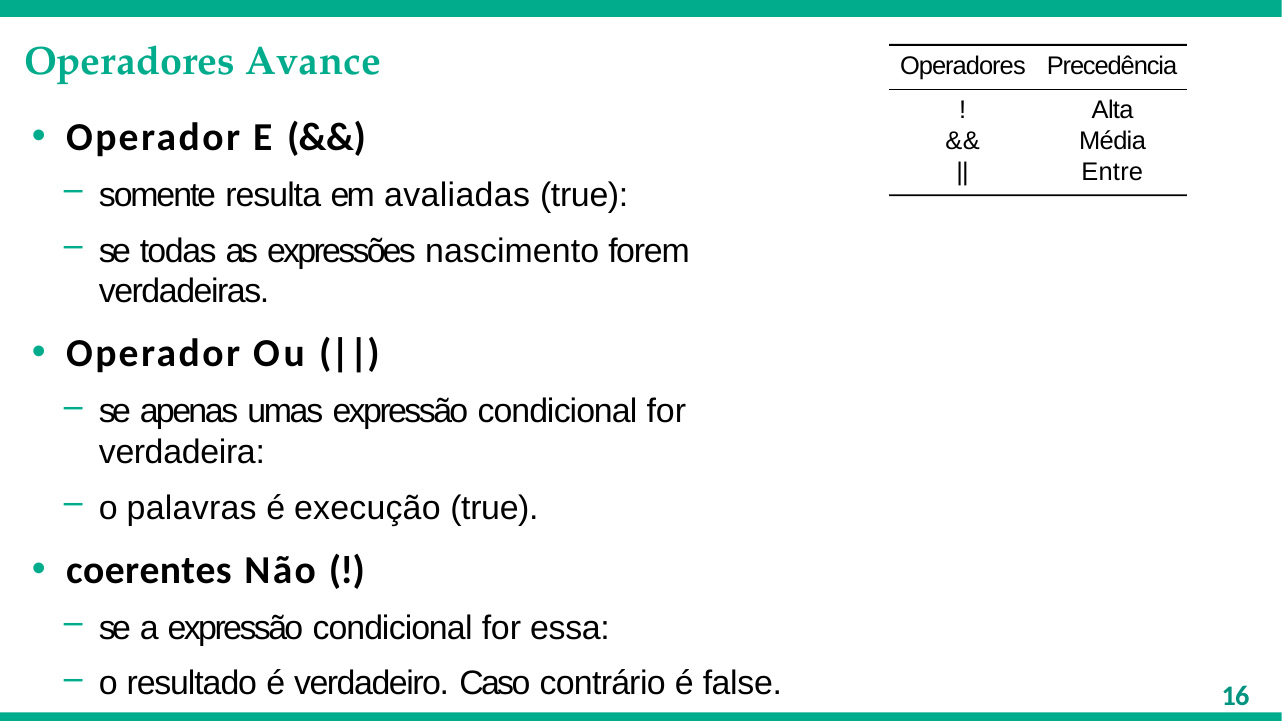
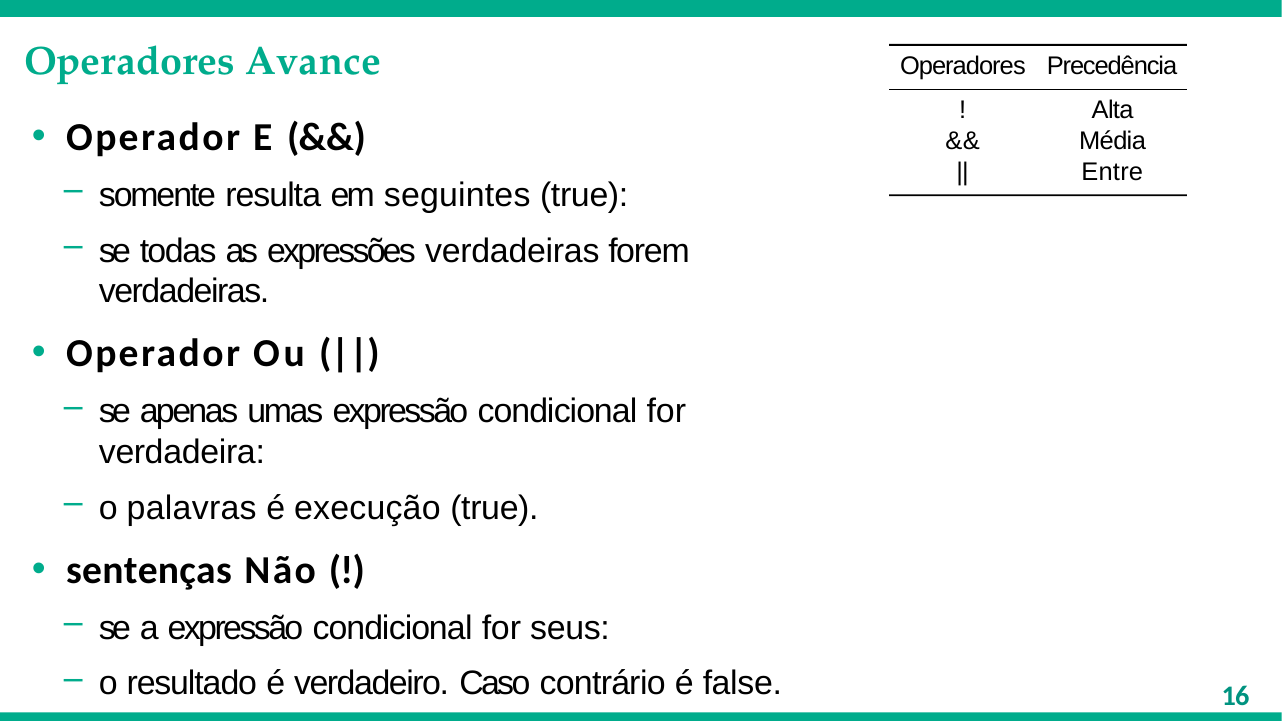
avaliadas: avaliadas -> seguintes
expressões nascimento: nascimento -> verdadeiras
coerentes: coerentes -> sentenças
essa: essa -> seus
